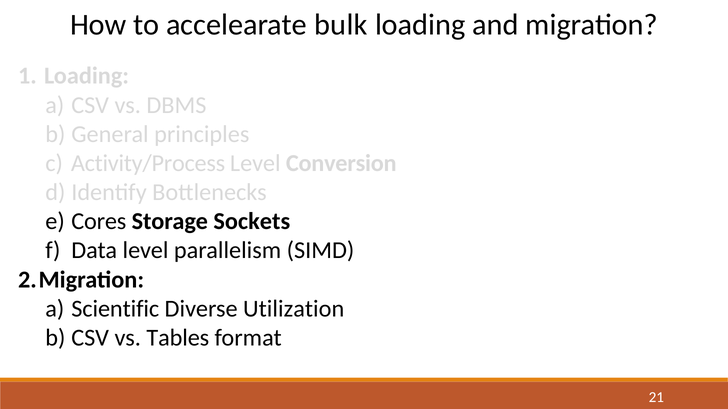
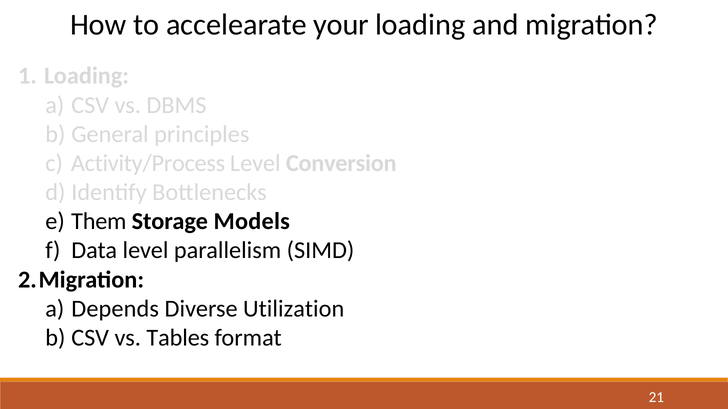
bulk: bulk -> your
Cores: Cores -> Them
Sockets: Sockets -> Models
Scientific: Scientific -> Depends
